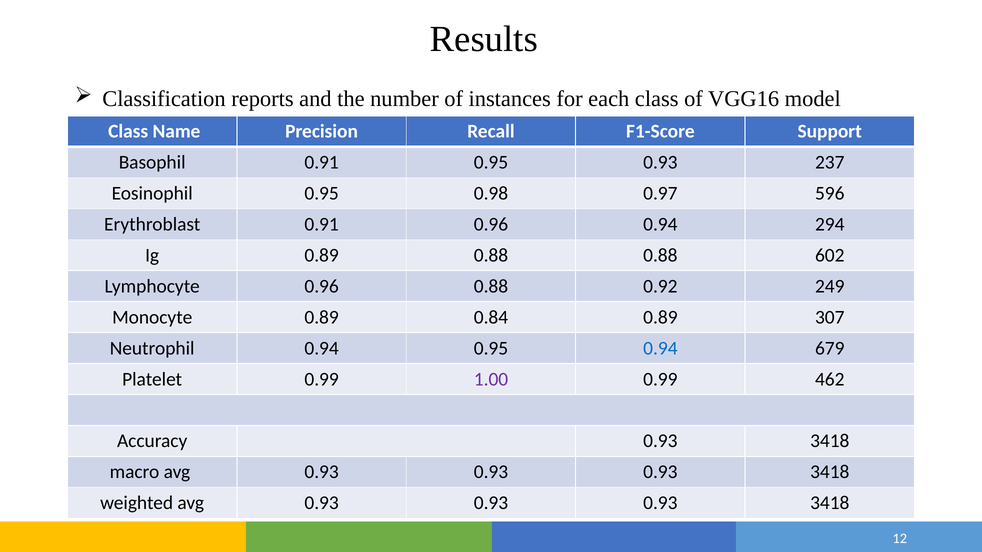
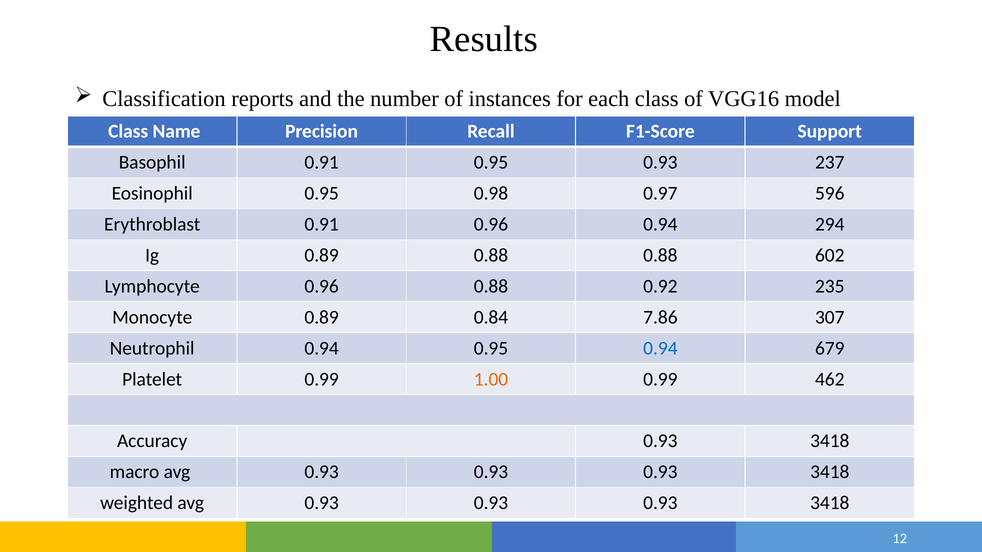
249: 249 -> 235
0.84 0.89: 0.89 -> 7.86
1.00 colour: purple -> orange
